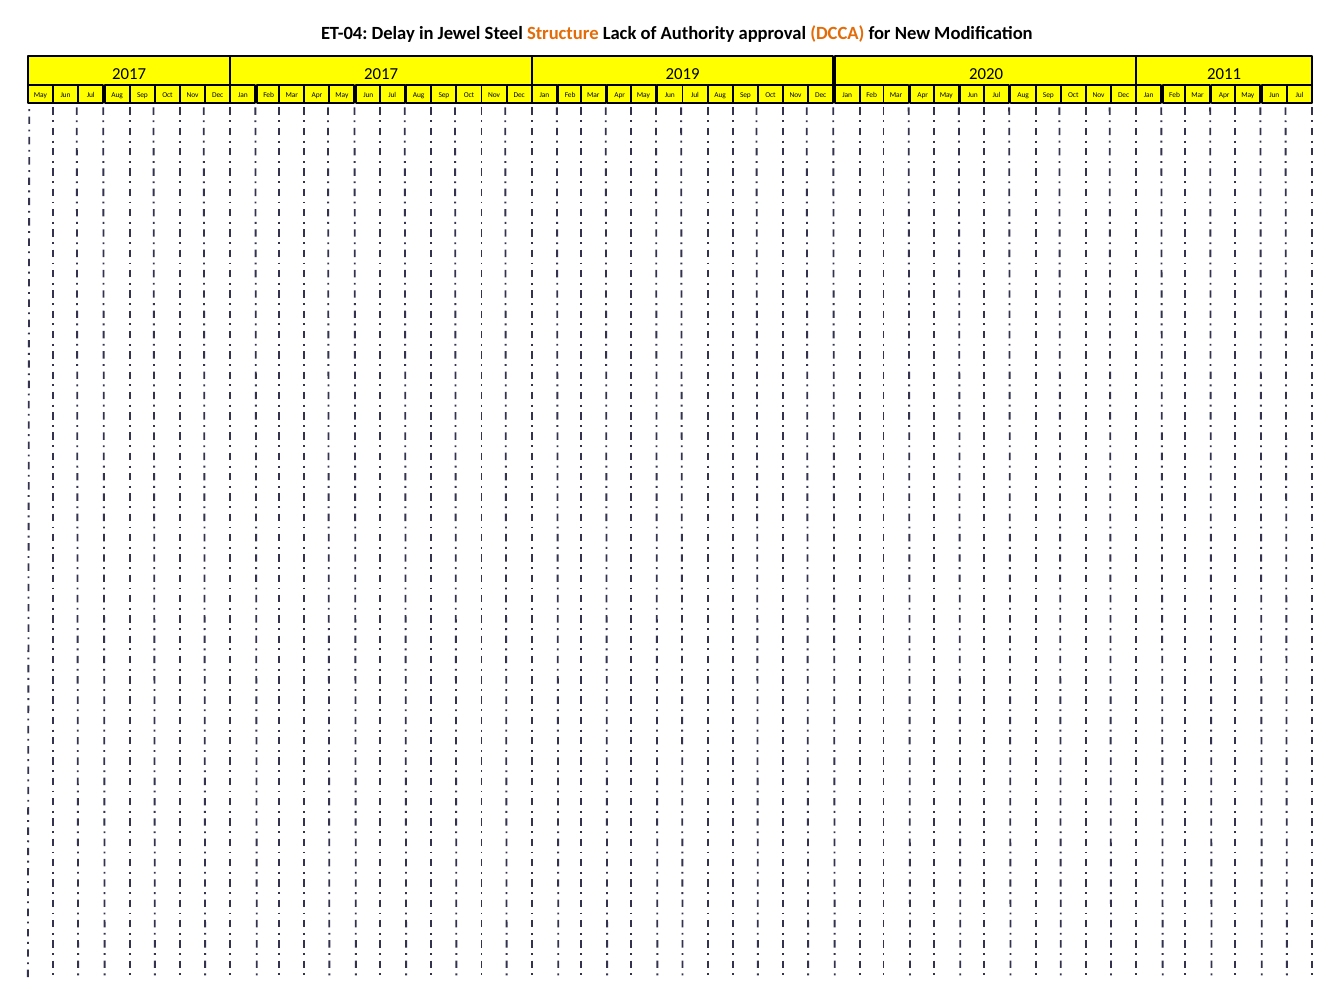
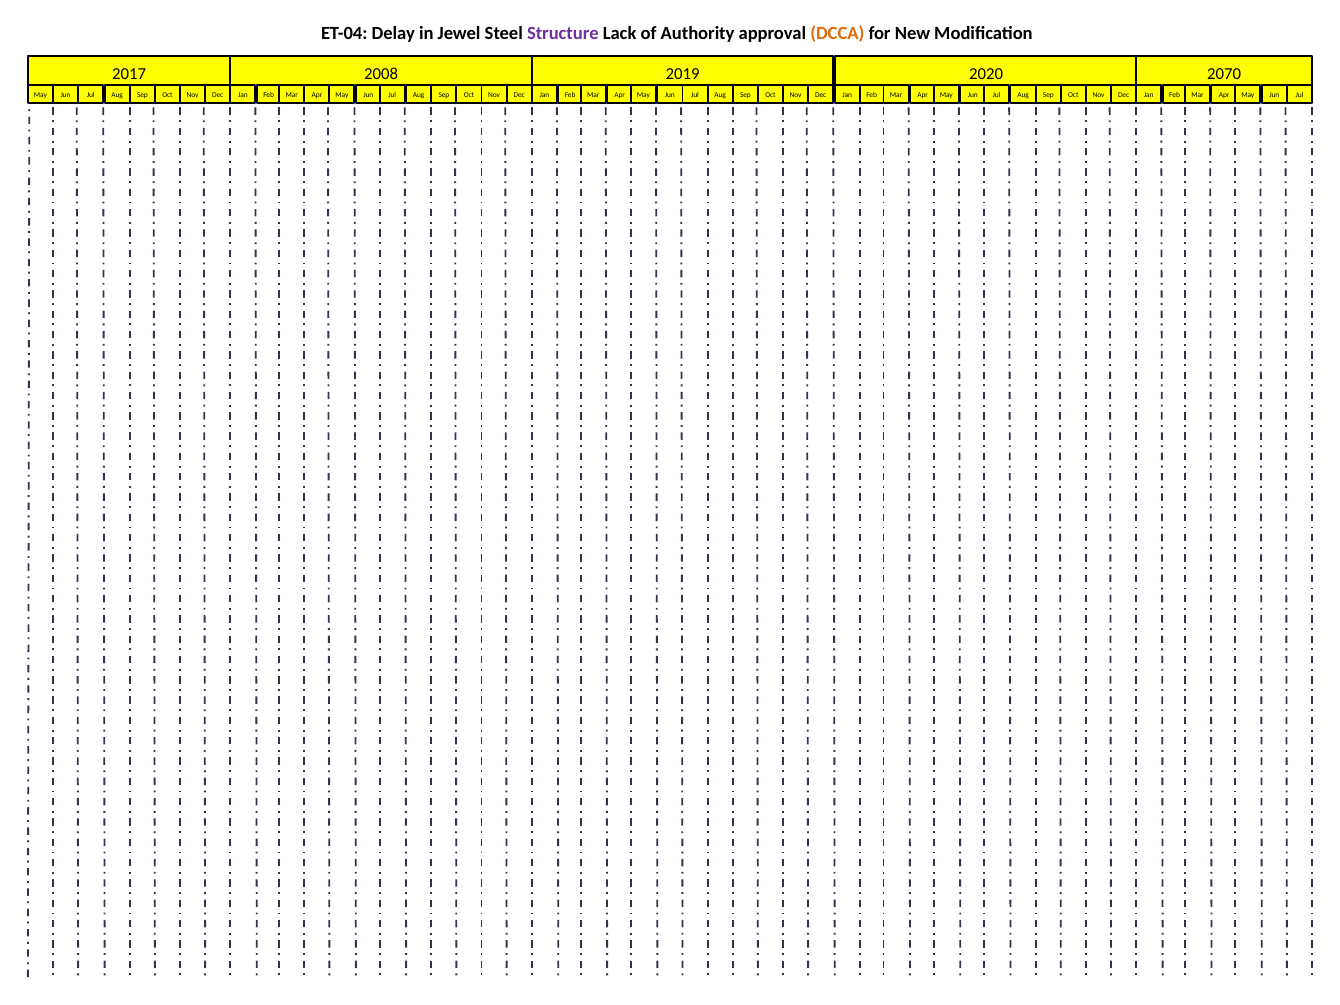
Structure colour: orange -> purple
2017 2017: 2017 -> 2008
2011: 2011 -> 2070
